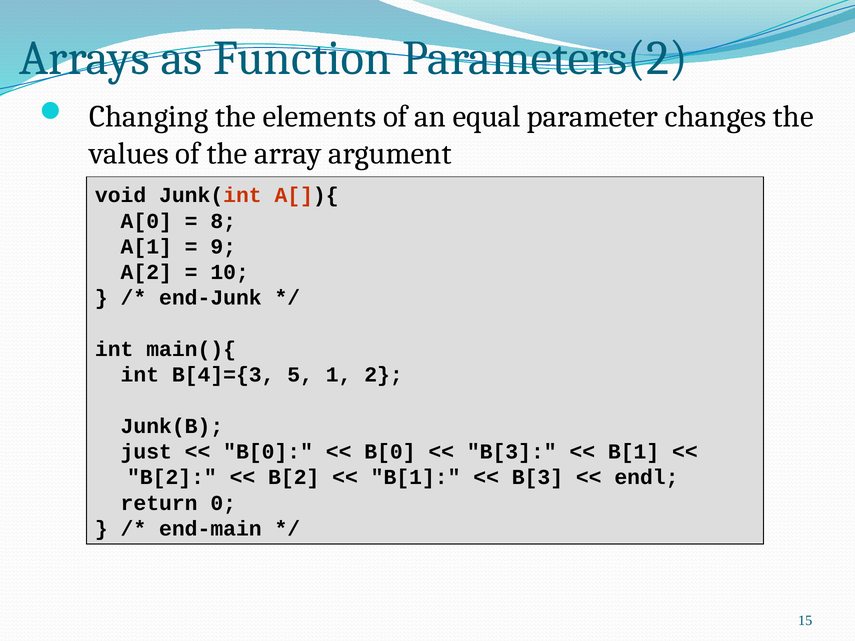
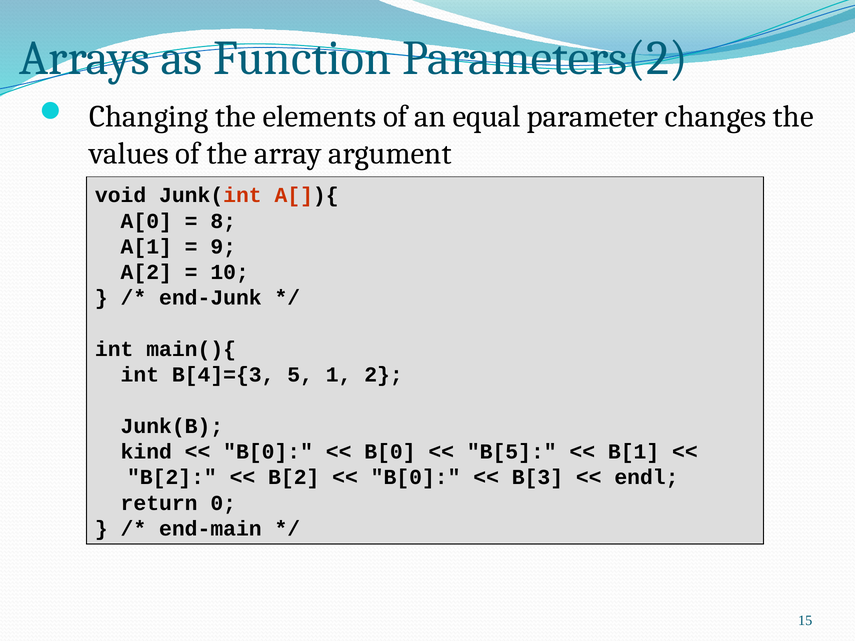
just: just -> kind
B[3 at (512, 452): B[3 -> B[5
B[1 at (416, 478): B[1 -> B[0
